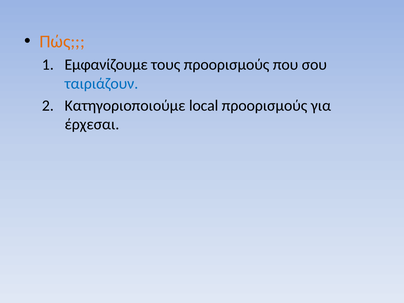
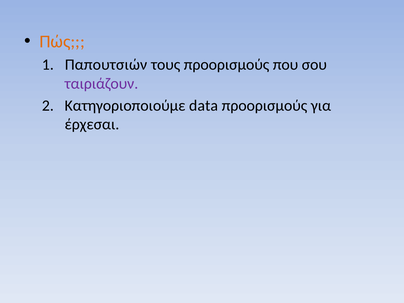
Εμφανίζουμε: Εμφανίζουμε -> Παπουτσιών
ταιριάζουν colour: blue -> purple
local: local -> data
